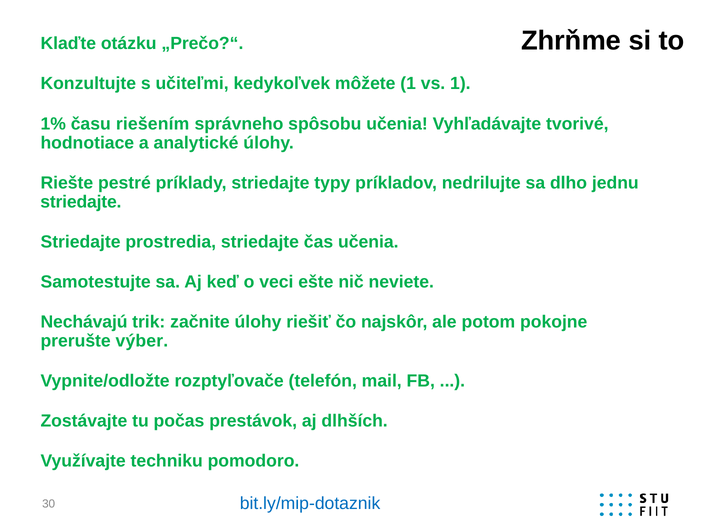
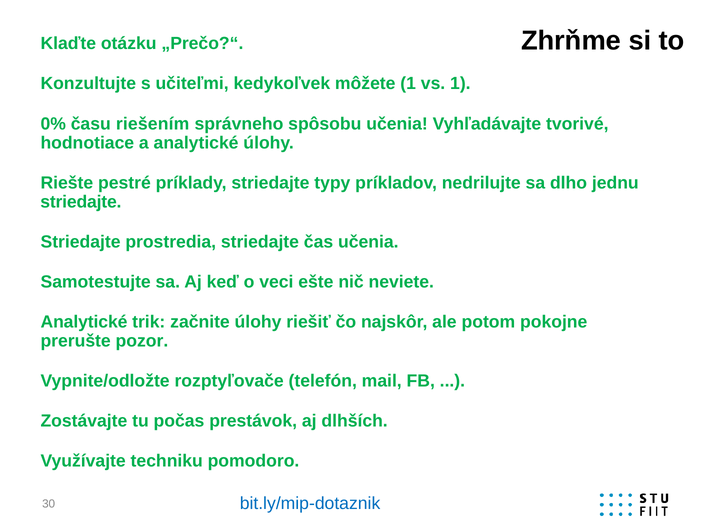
1%: 1% -> 0%
Nechávajú at (84, 322): Nechávajú -> Analytické
výber: výber -> pozor
